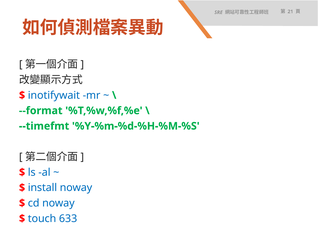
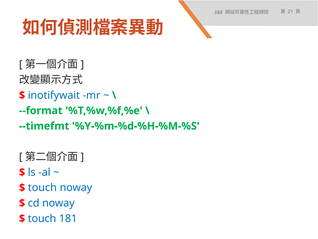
install at (42, 187): install -> touch
633: 633 -> 181
